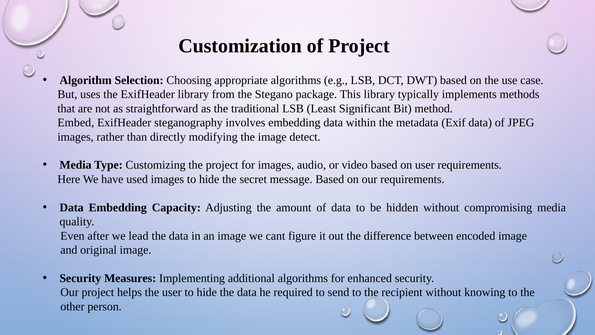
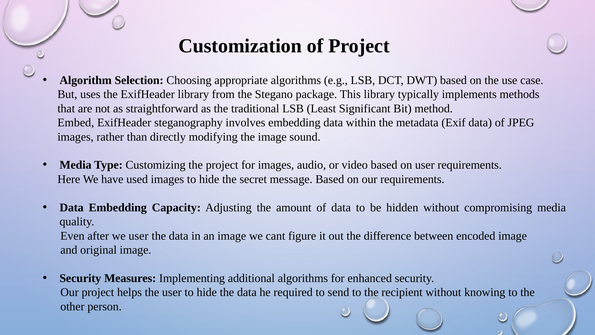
detect: detect -> sound
we lead: lead -> user
